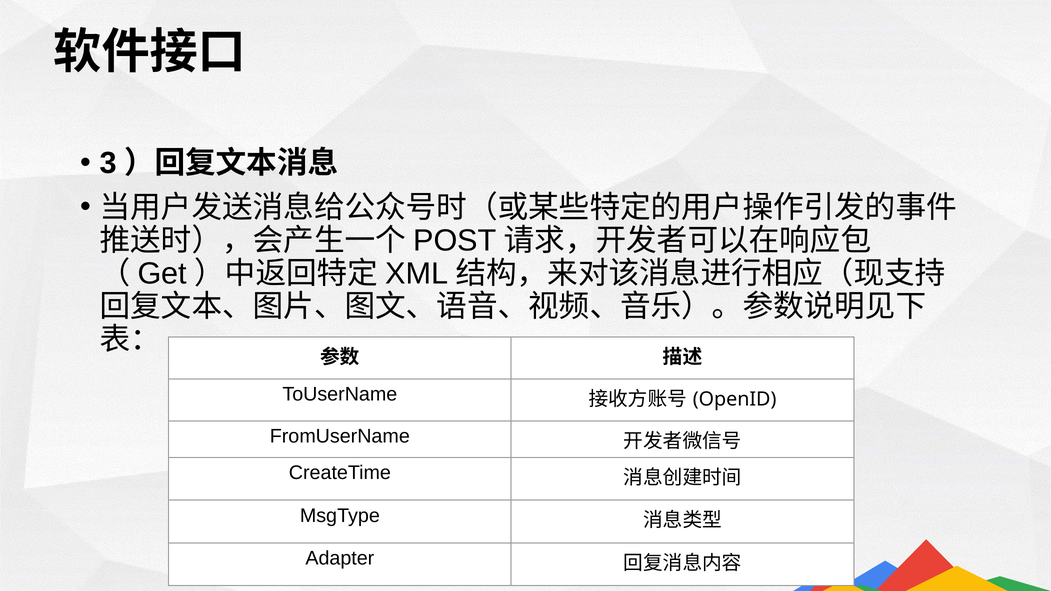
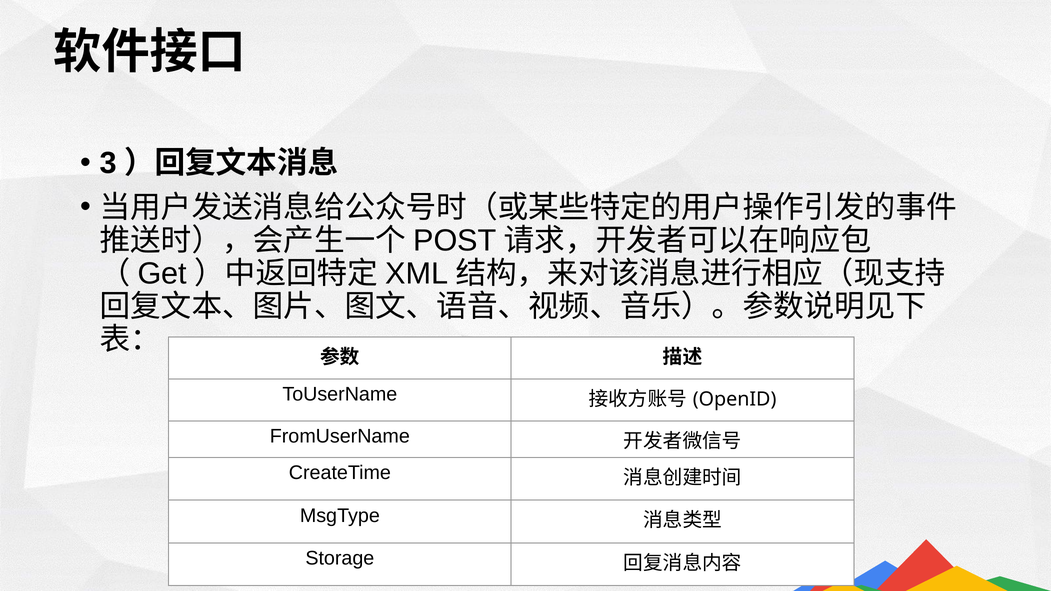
Adapter: Adapter -> Storage
